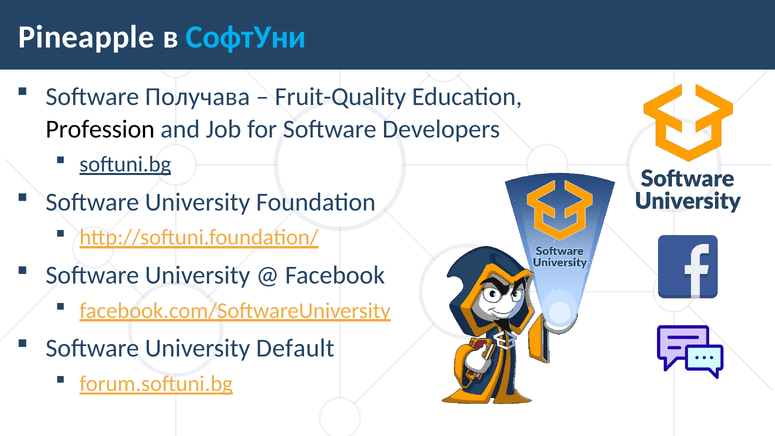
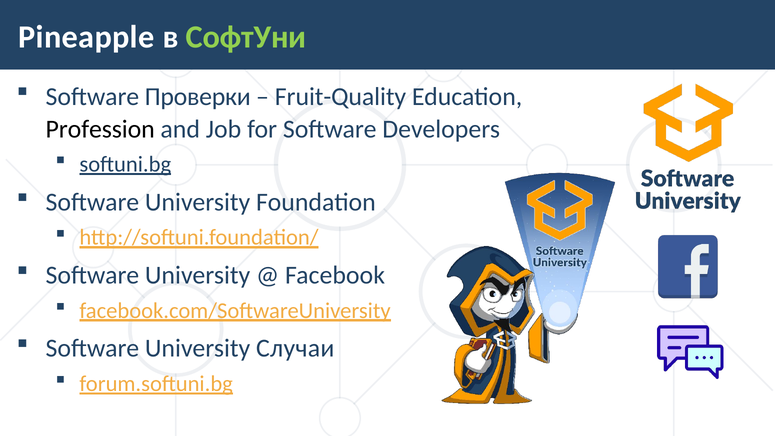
СофтУни colour: light blue -> light green
Получава: Получава -> Проверки
Default: Default -> Случаи
